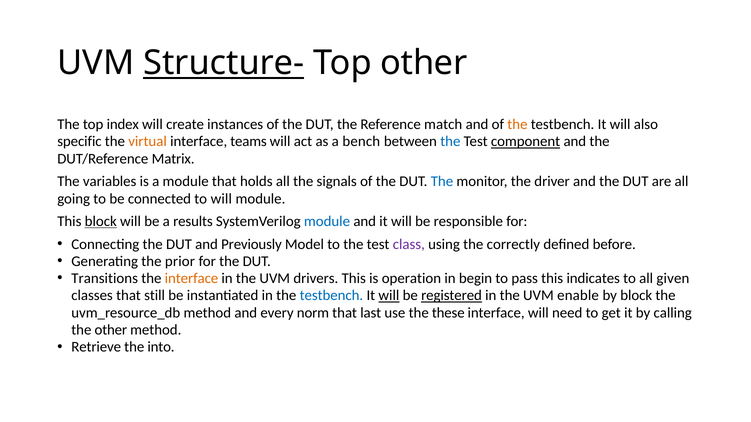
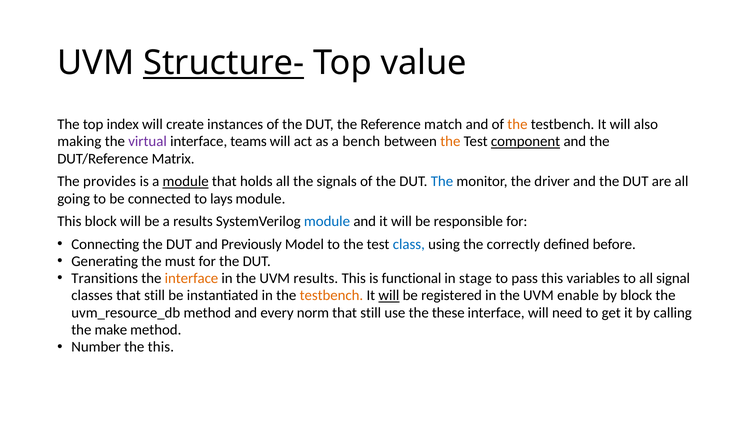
Top other: other -> value
specific: specific -> making
virtual colour: orange -> purple
the at (450, 142) colour: blue -> orange
variables: variables -> provides
module at (186, 182) underline: none -> present
to will: will -> lays
block at (101, 222) underline: present -> none
class colour: purple -> blue
prior: prior -> must
UVM drivers: drivers -> results
operation: operation -> functional
begin: begin -> stage
indicates: indicates -> variables
given: given -> signal
testbench at (331, 296) colour: blue -> orange
registered underline: present -> none
last at (371, 313): last -> still
the other: other -> make
Retrieve: Retrieve -> Number
the into: into -> this
